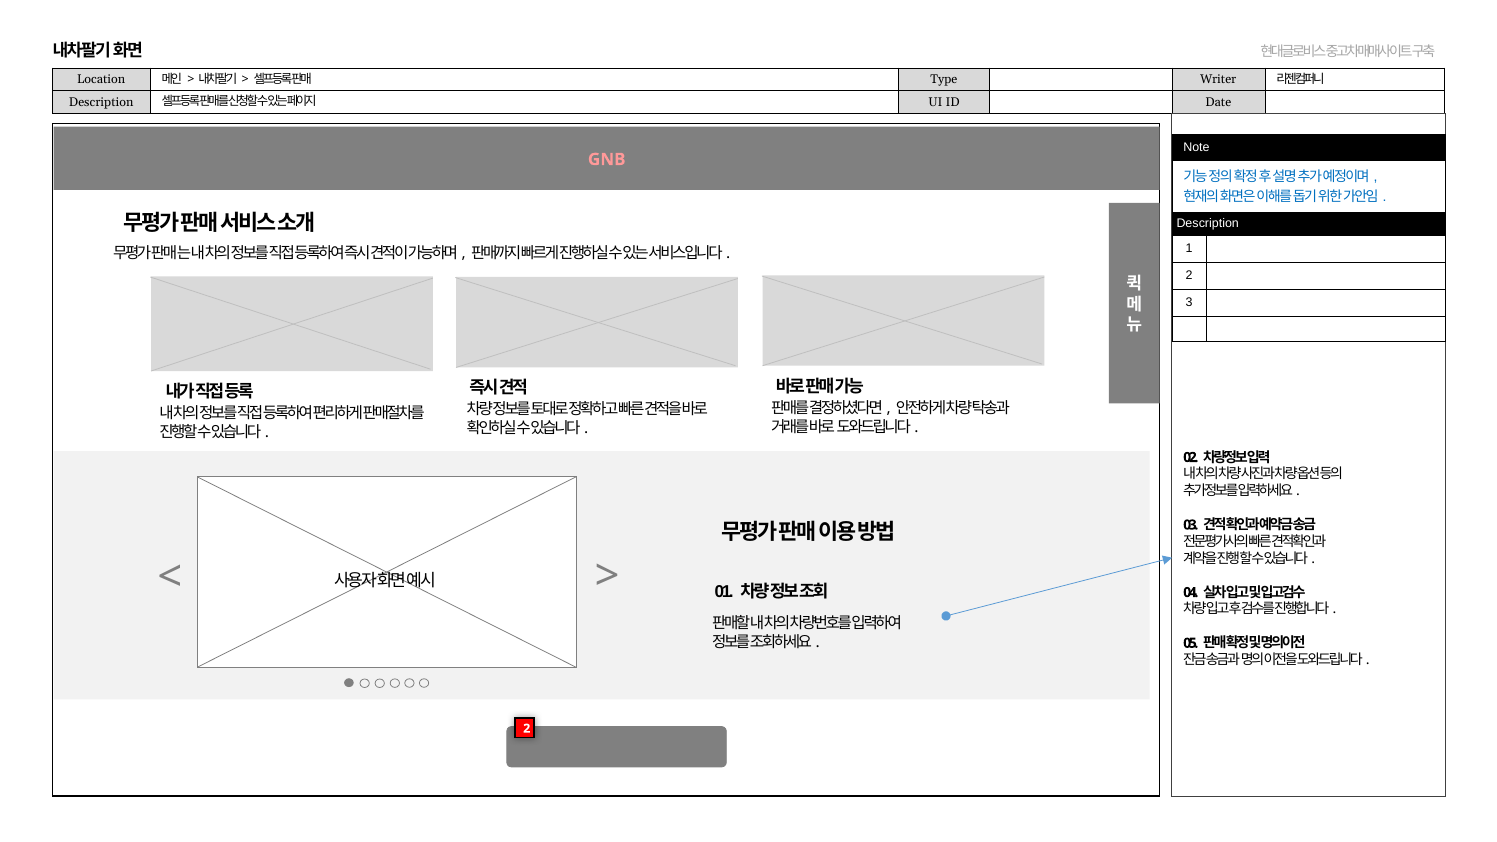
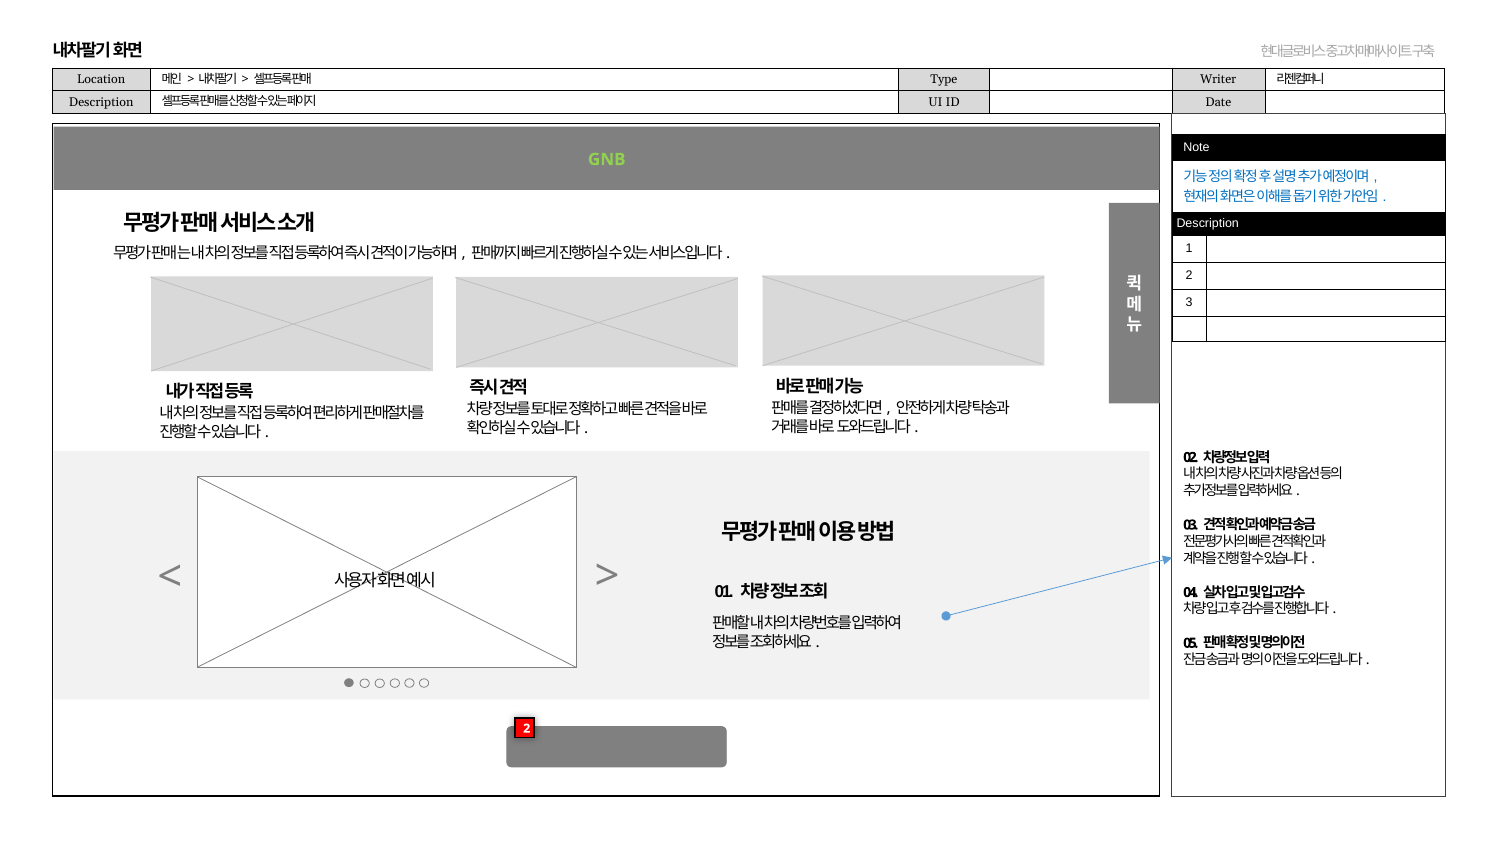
GNB colour: pink -> light green
